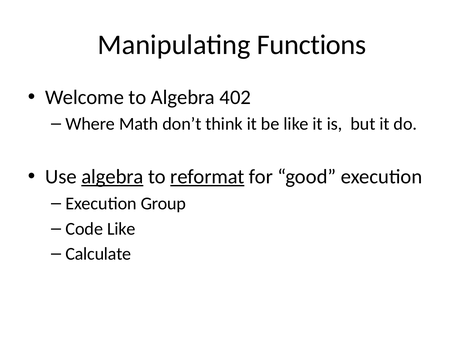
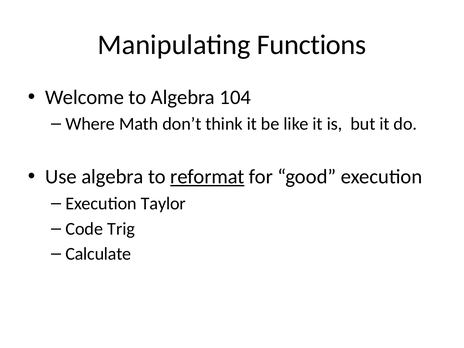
402: 402 -> 104
algebra at (112, 177) underline: present -> none
Group: Group -> Taylor
Code Like: Like -> Trig
